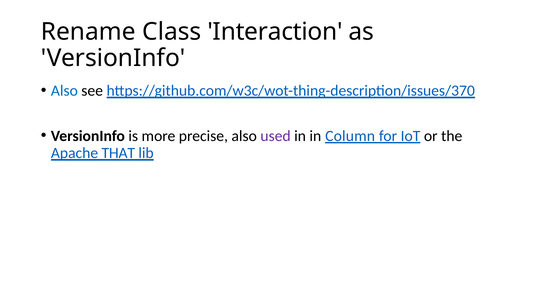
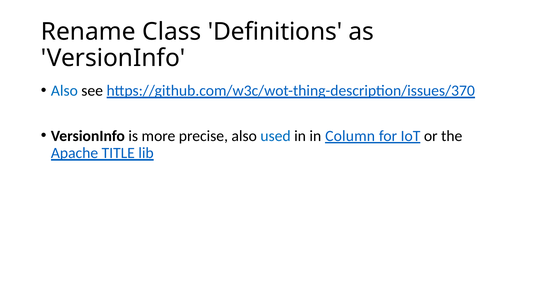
Interaction: Interaction -> Definitions
used colour: purple -> blue
THAT: THAT -> TITLE
